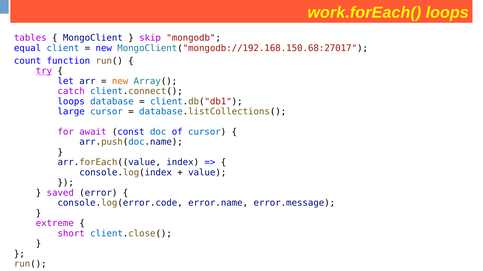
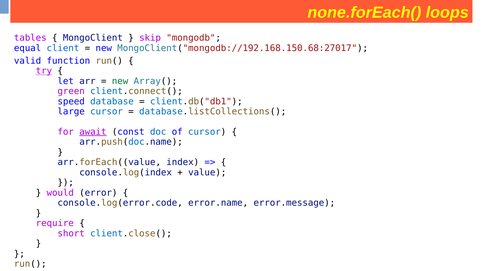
work.forEach(: work.forEach( -> none.forEach(
count: count -> valid
new at (120, 81) colour: orange -> green
catch: catch -> green
loops at (71, 102): loops -> speed
await underline: none -> present
saved: saved -> would
extreme: extreme -> require
